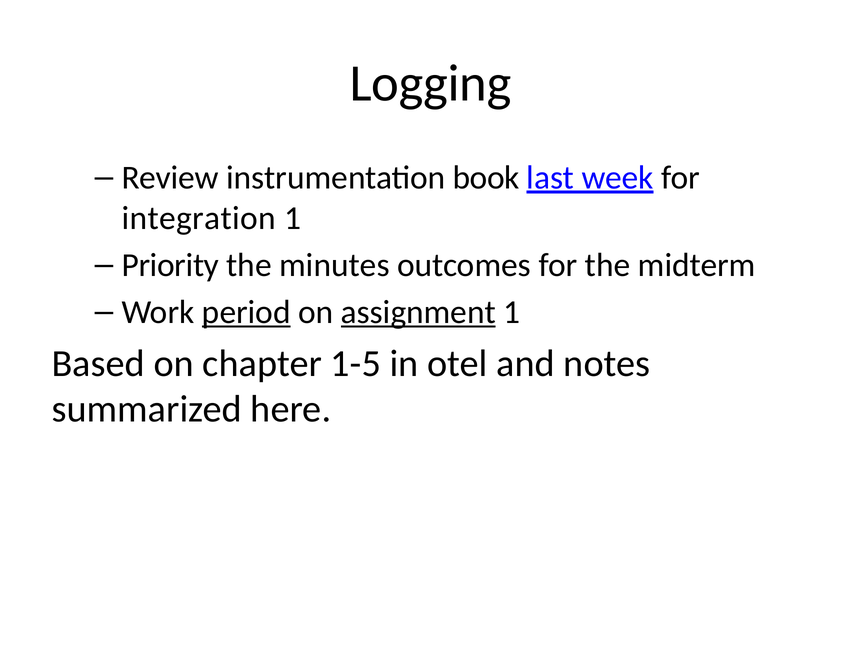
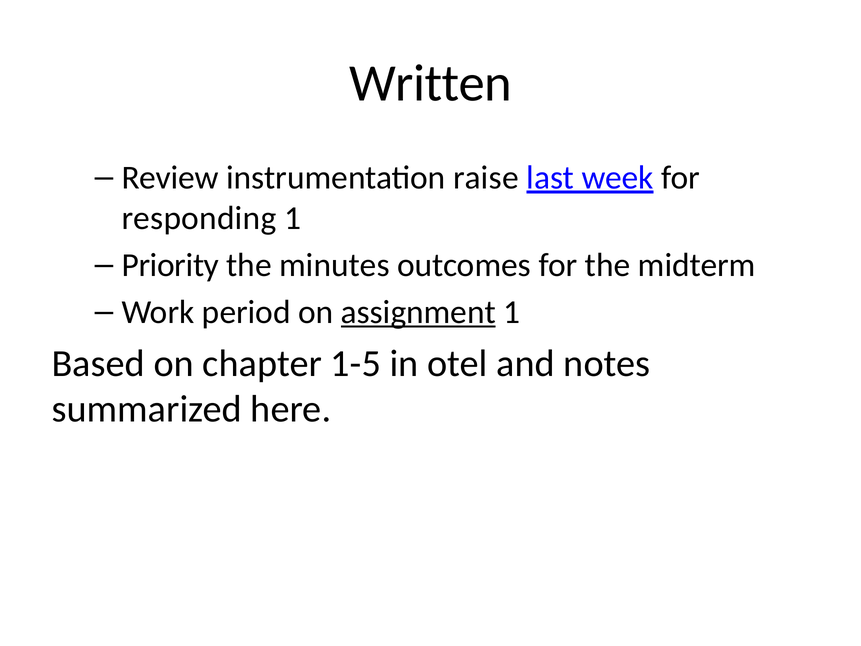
Logging: Logging -> Written
book: book -> raise
integration: integration -> responding
period underline: present -> none
